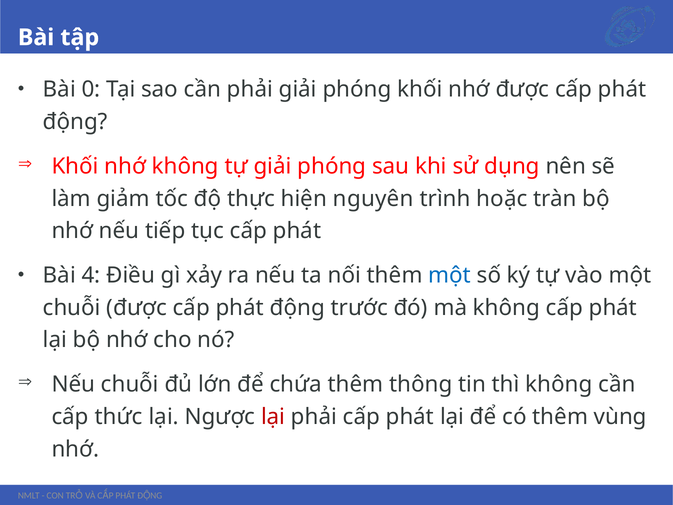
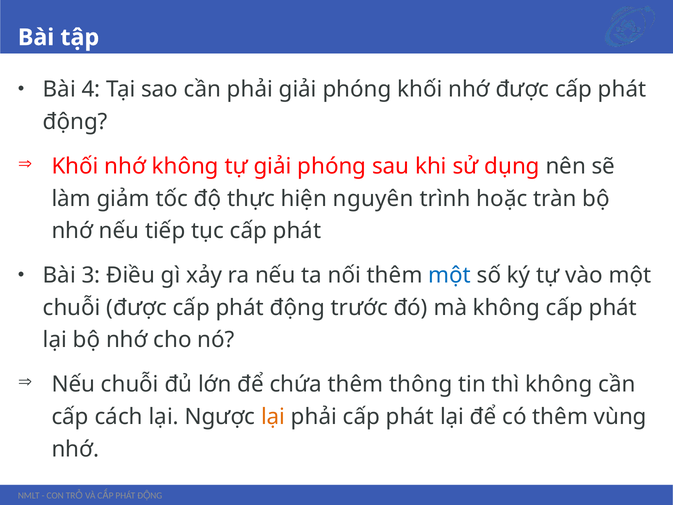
0: 0 -> 4
4: 4 -> 3
thức: thức -> cách
lại at (273, 417) colour: red -> orange
